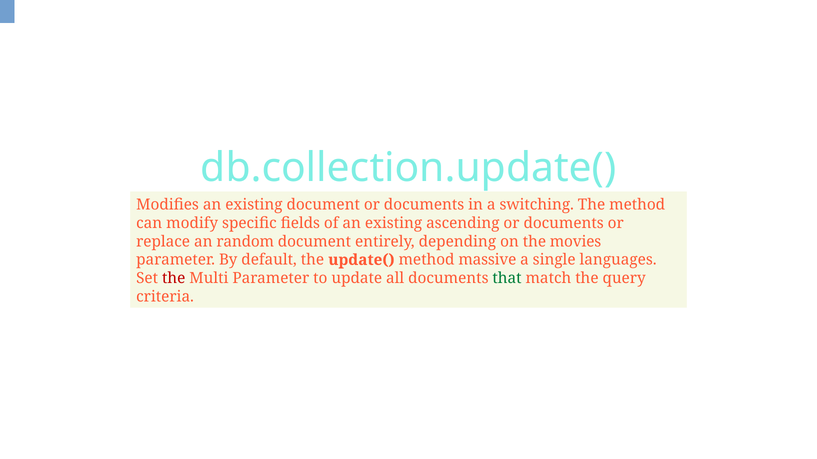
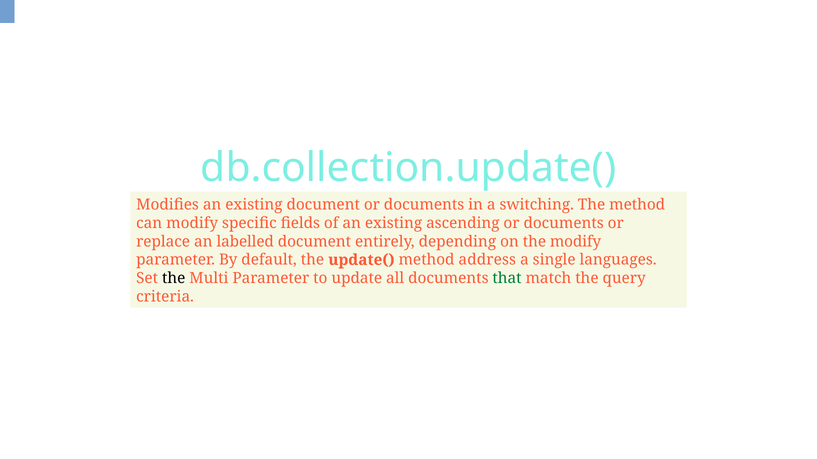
random: random -> labelled
the movies: movies -> modify
massive: massive -> address
the at (174, 279) colour: red -> black
